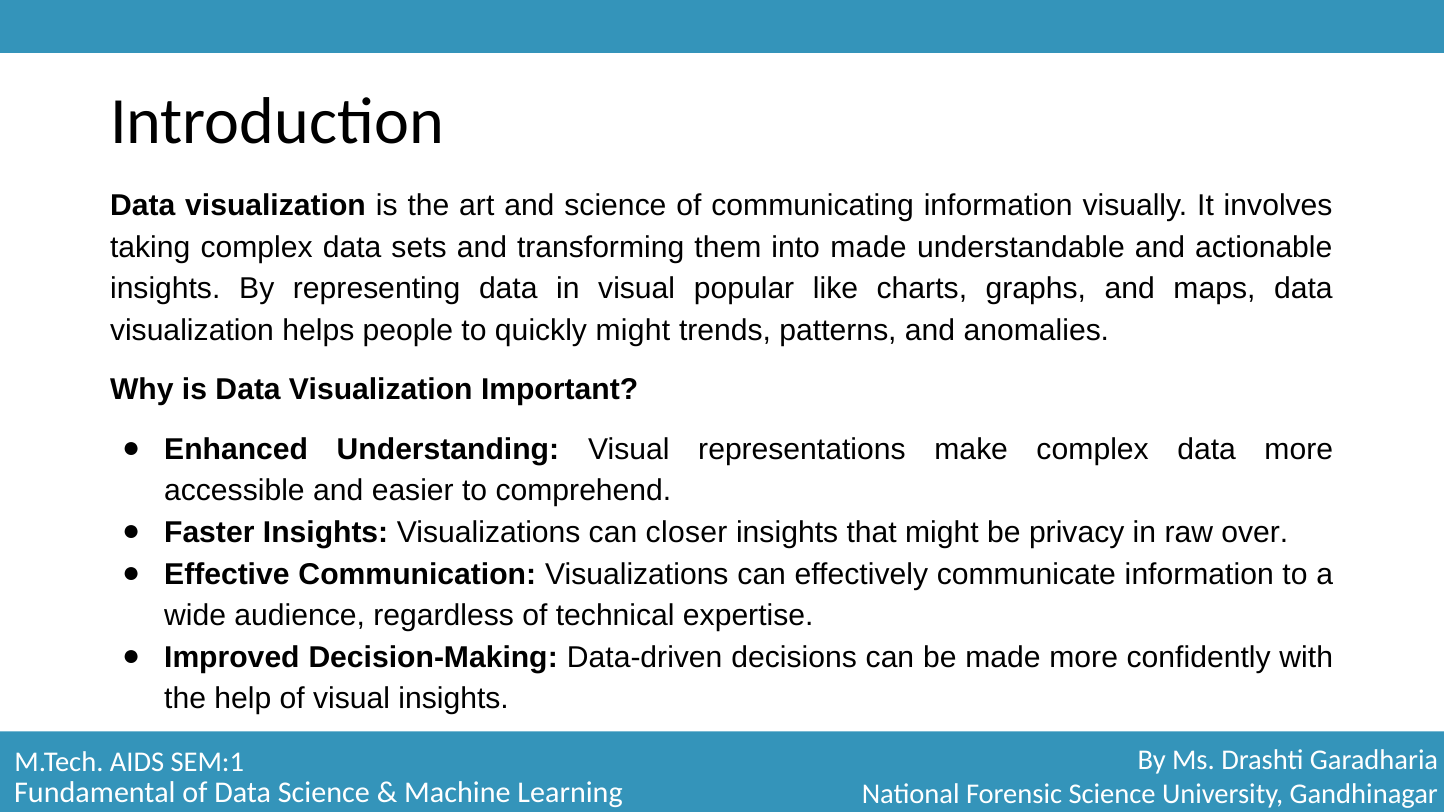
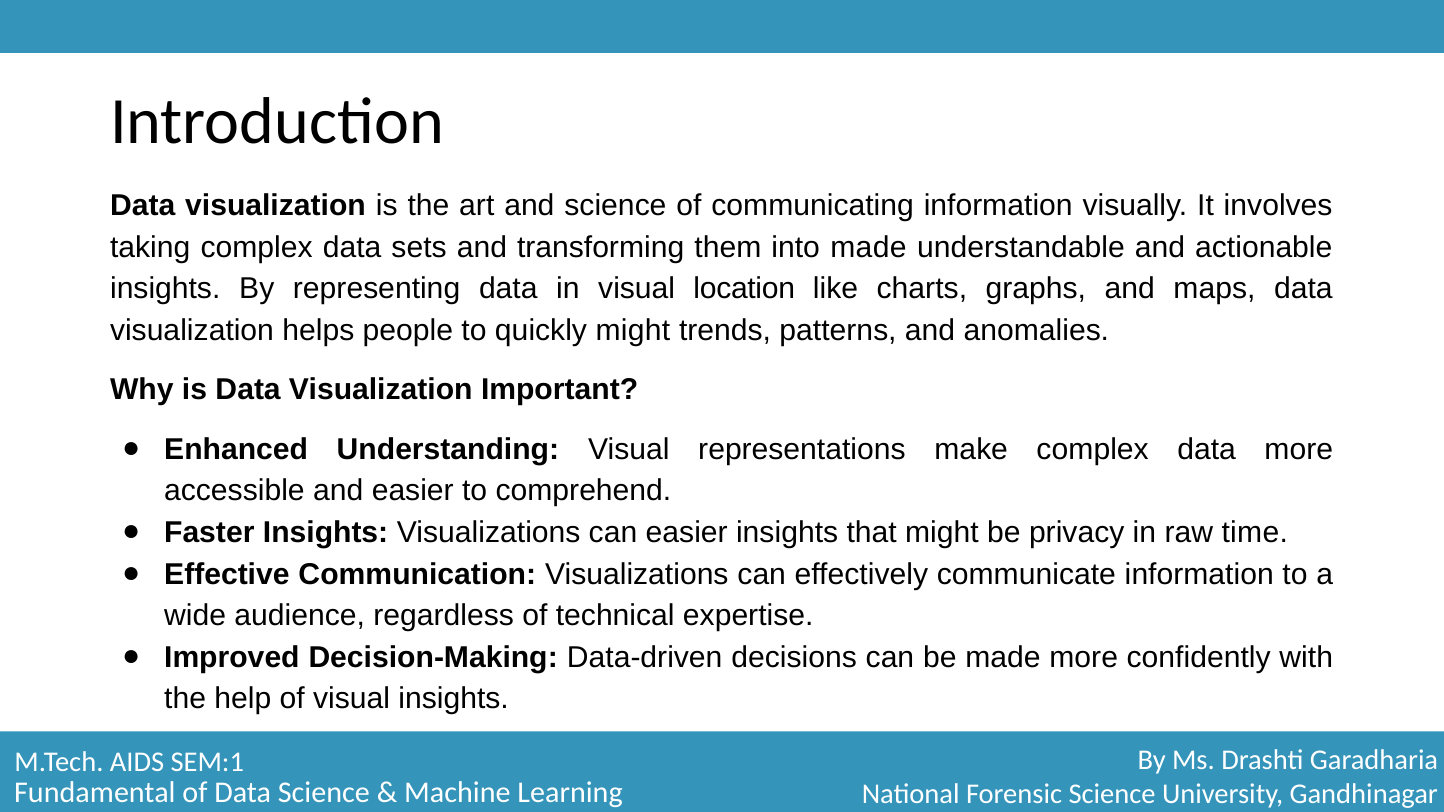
popular: popular -> location
can closer: closer -> easier
over: over -> time
